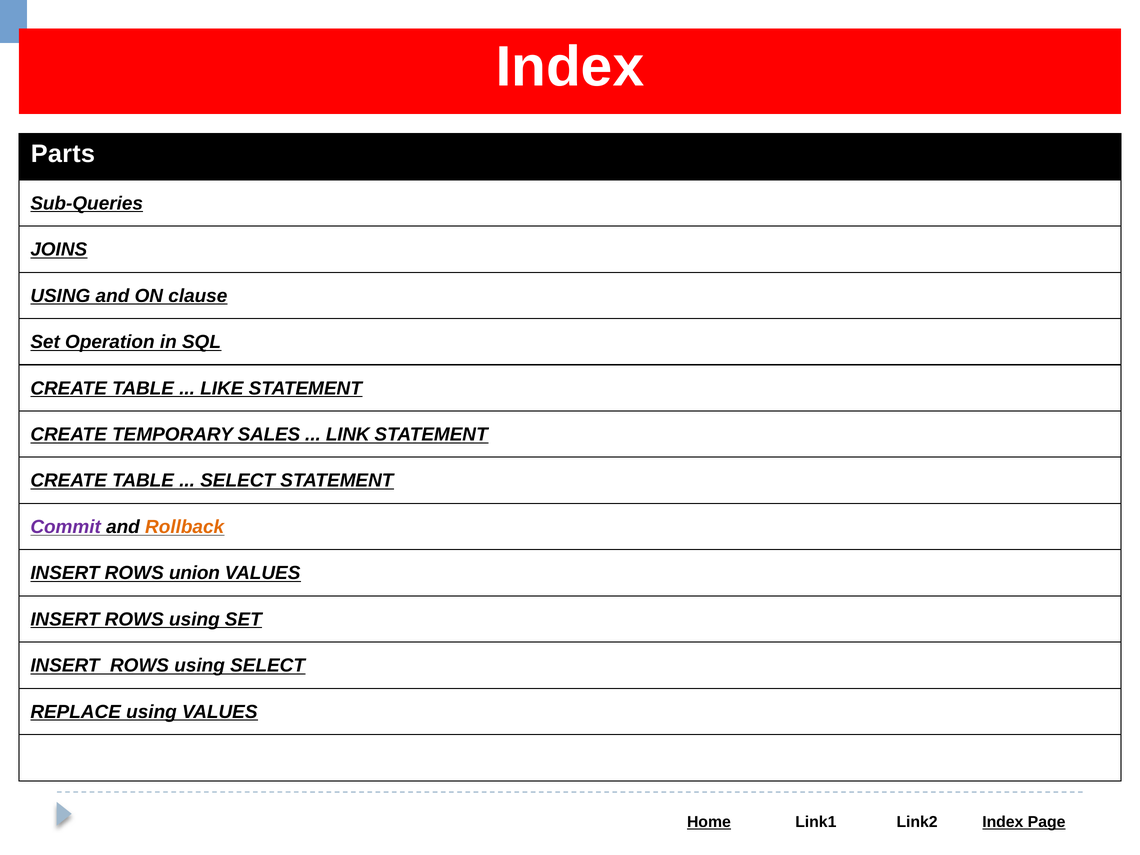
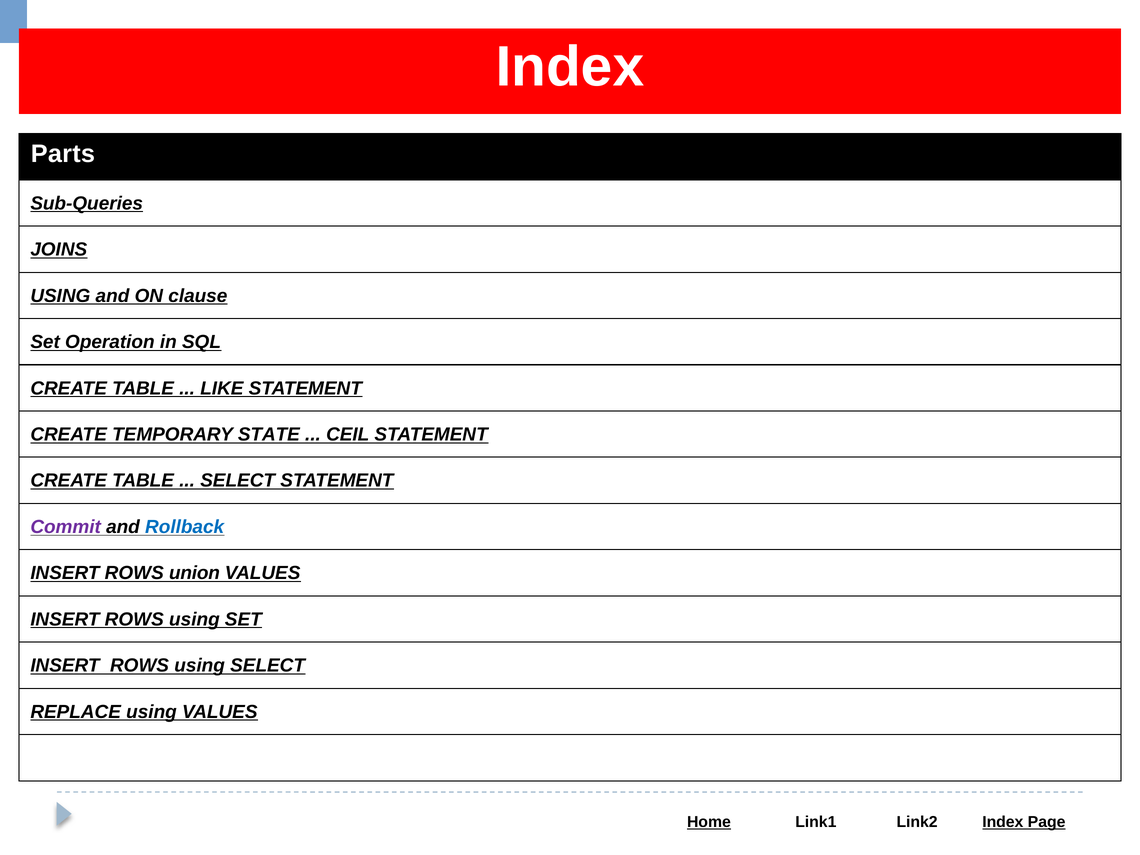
SALES: SALES -> STATE
LINK: LINK -> CEIL
Rollback colour: orange -> blue
